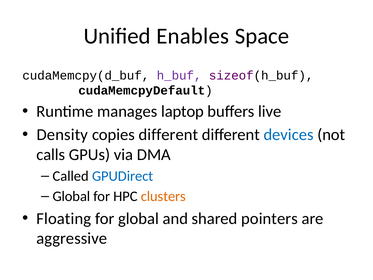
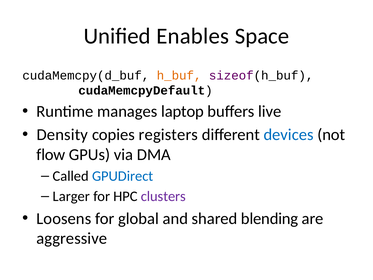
h_buf colour: purple -> orange
copies different: different -> registers
calls: calls -> flow
Global at (71, 196): Global -> Larger
clusters colour: orange -> purple
Floating: Floating -> Loosens
pointers: pointers -> blending
